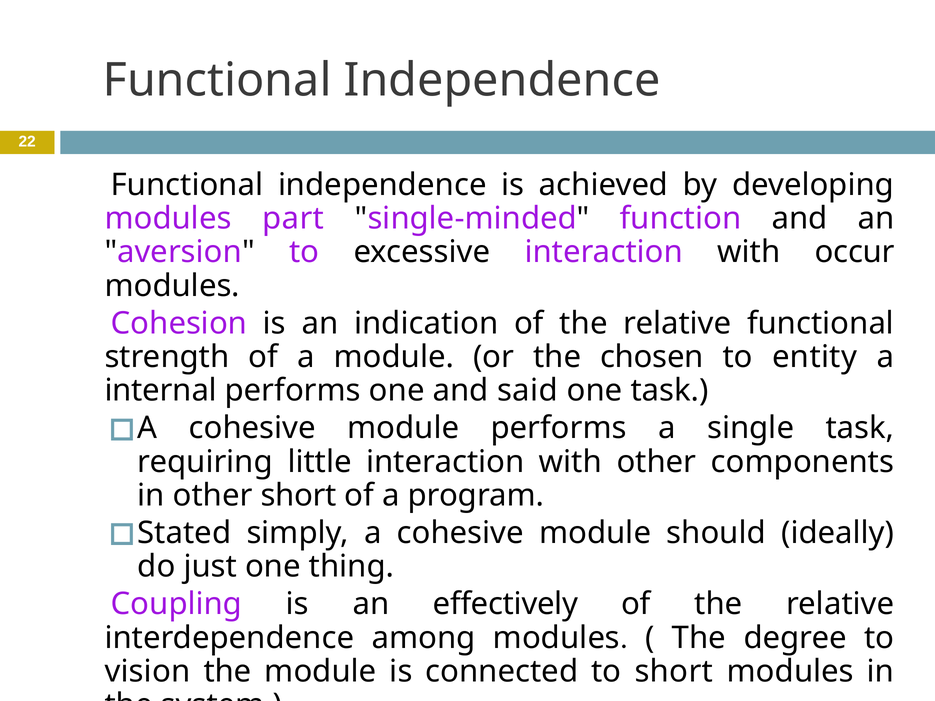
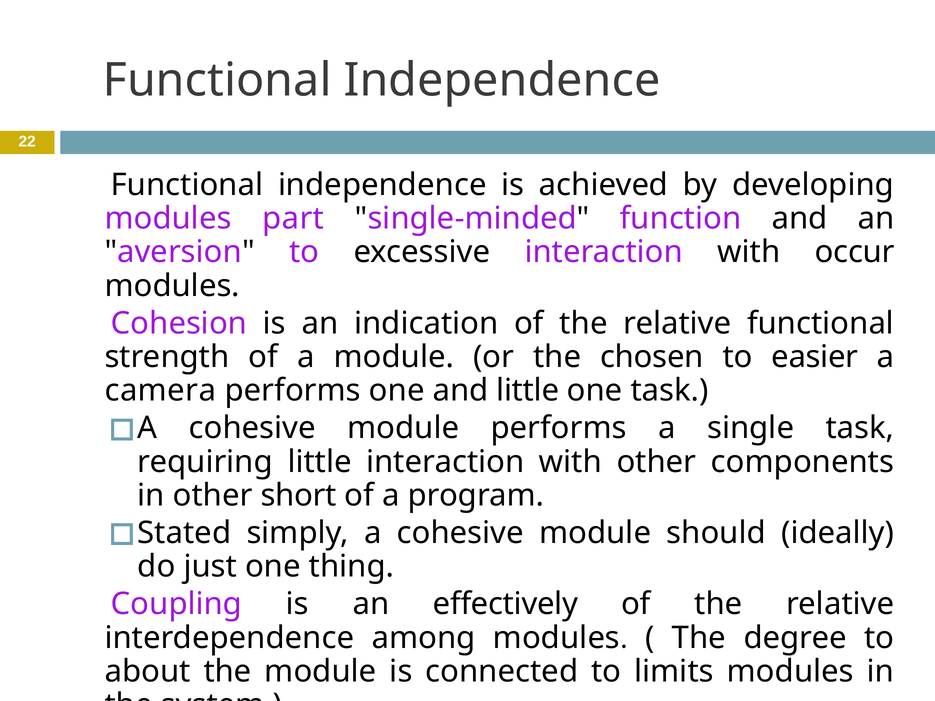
entity: entity -> easier
internal: internal -> camera
and said: said -> little
vision: vision -> about
to short: short -> limits
